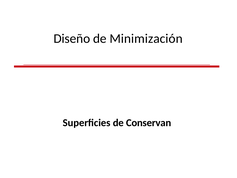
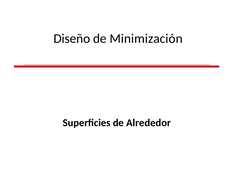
Conservan: Conservan -> Alrededor
